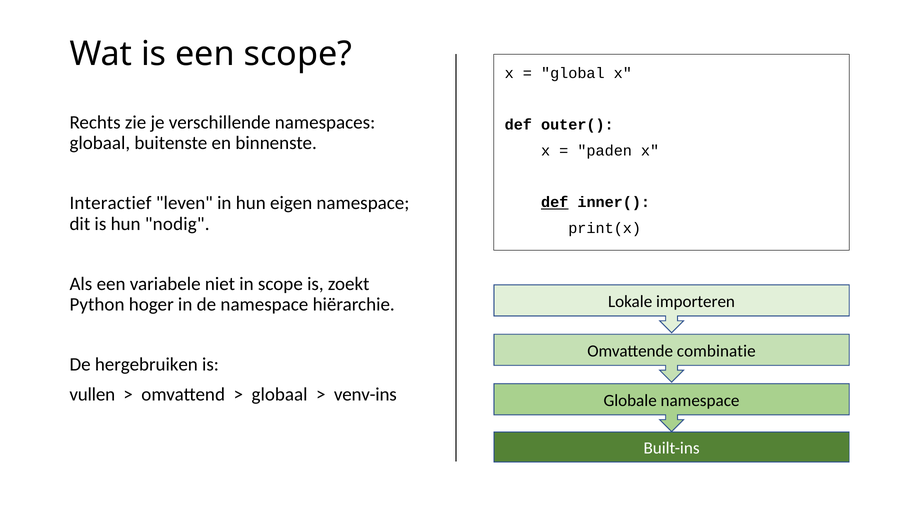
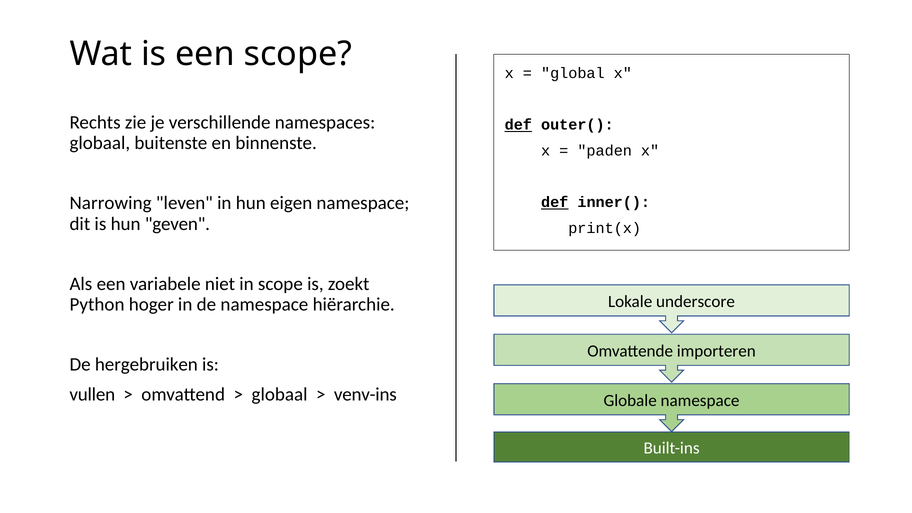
def at (518, 125) underline: none -> present
Interactief: Interactief -> Narrowing
nodig: nodig -> geven
importeren: importeren -> underscore
combinatie: combinatie -> importeren
